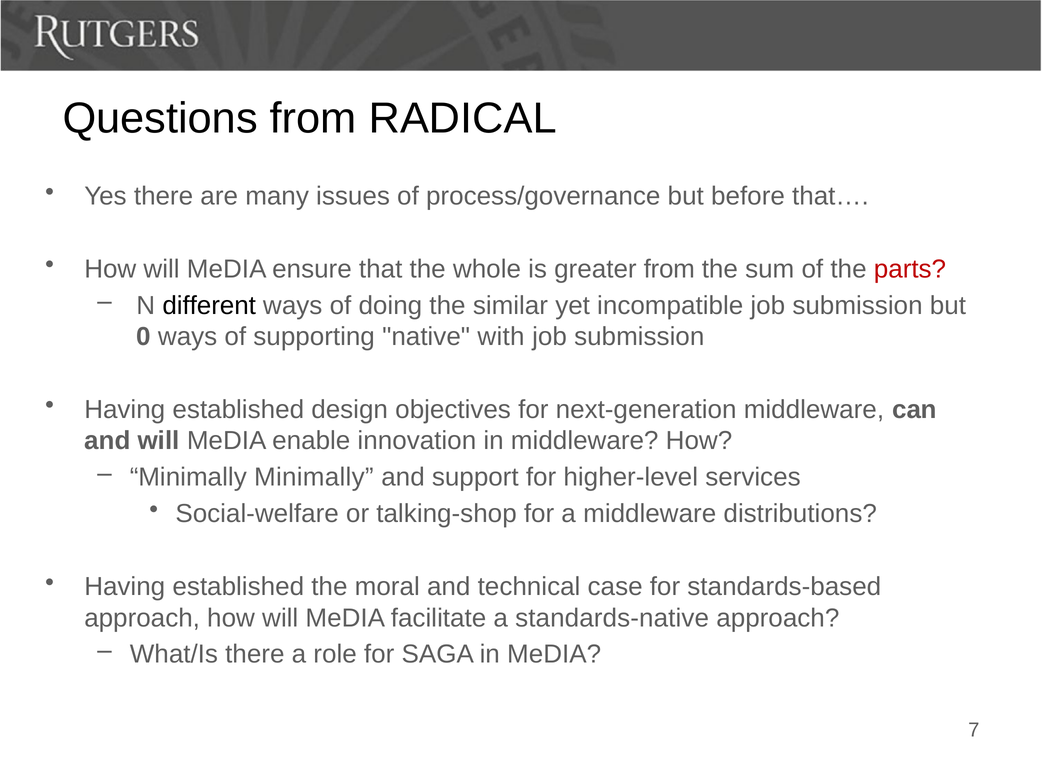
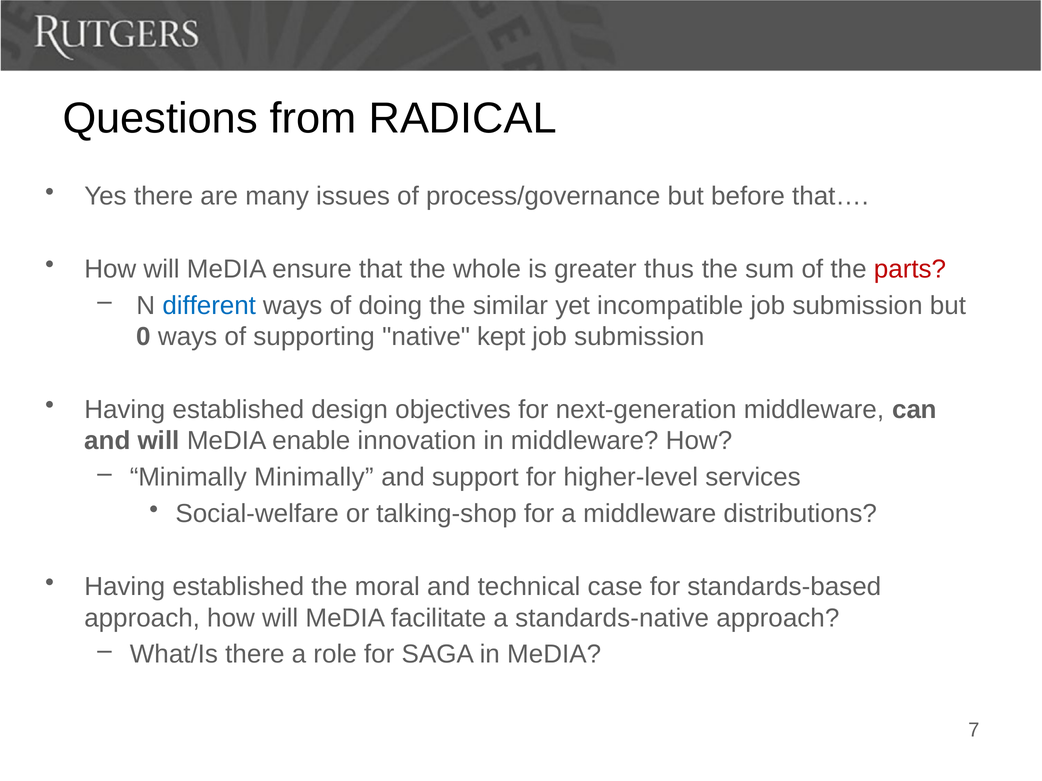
greater from: from -> thus
different colour: black -> blue
with: with -> kept
